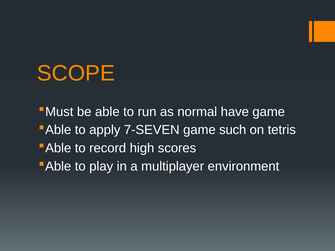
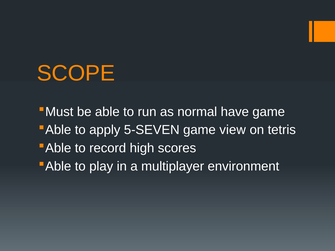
7-SEVEN: 7-SEVEN -> 5-SEVEN
such: such -> view
